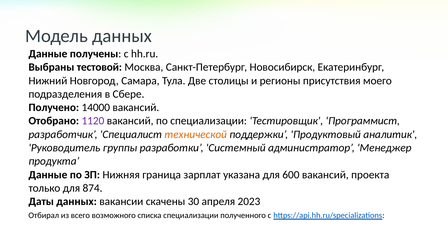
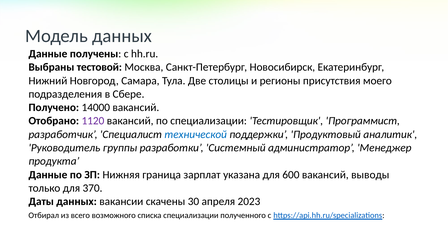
технической colour: orange -> blue
проекта: проекта -> выводы
874: 874 -> 370
